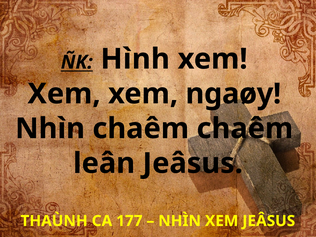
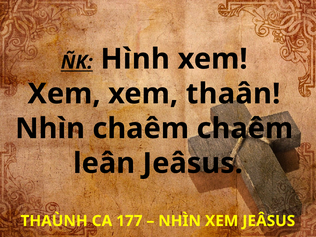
ngaøy: ngaøy -> thaân
